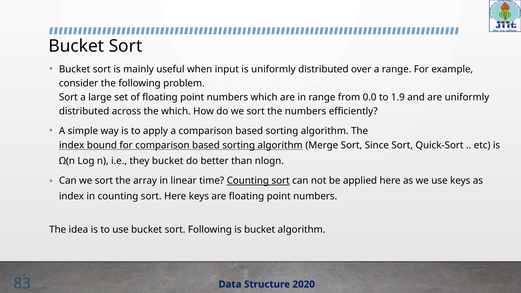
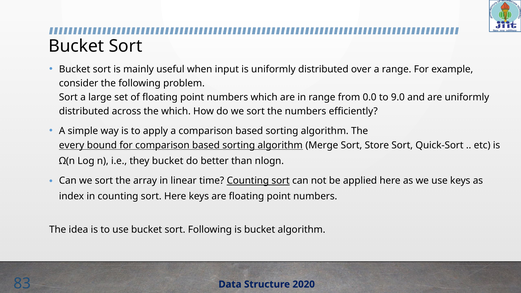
1.9: 1.9 -> 9.0
index at (72, 145): index -> every
Since: Since -> Store
